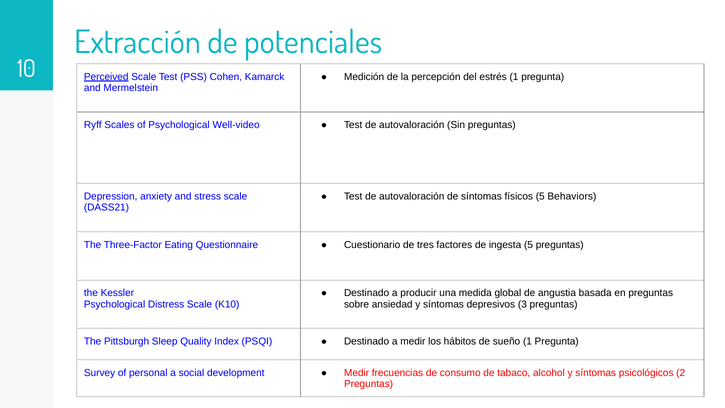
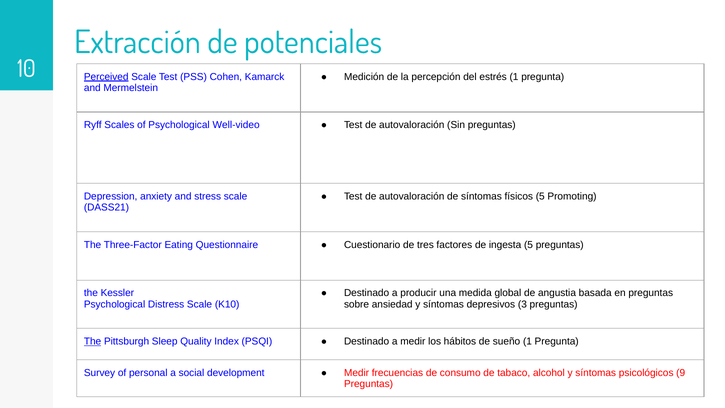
Behaviors: Behaviors -> Promoting
The at (93, 341) underline: none -> present
2: 2 -> 9
